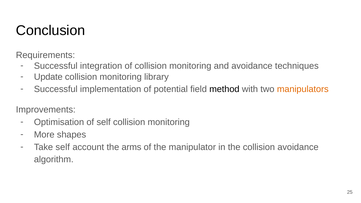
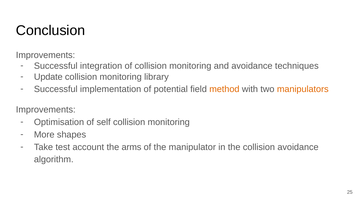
Requirements at (45, 55): Requirements -> Improvements
method colour: black -> orange
Take self: self -> test
